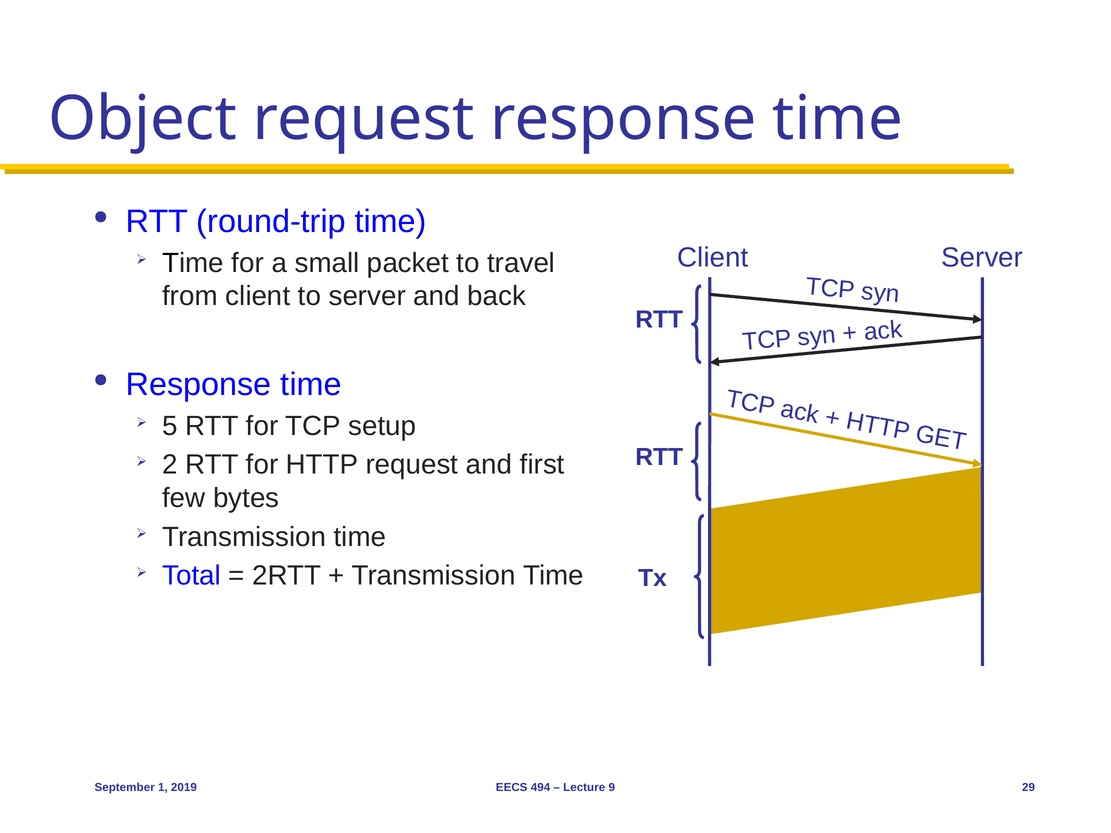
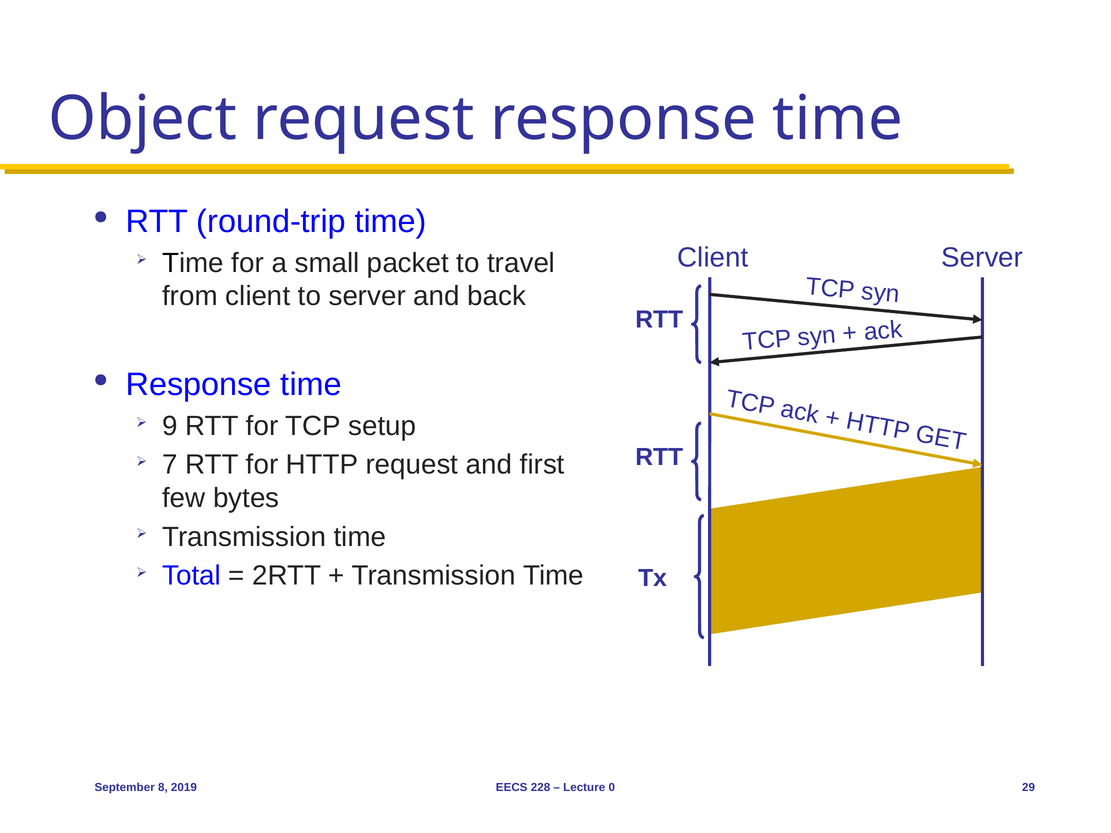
5: 5 -> 9
2: 2 -> 7
1: 1 -> 8
494: 494 -> 228
9: 9 -> 0
